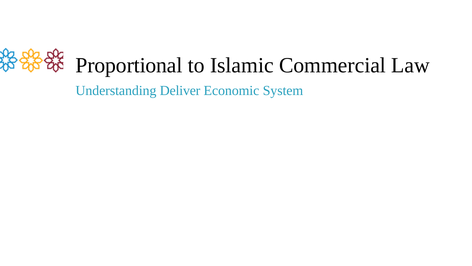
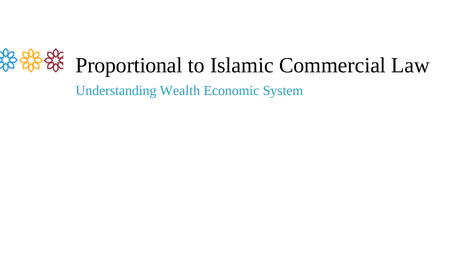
Deliver: Deliver -> Wealth
